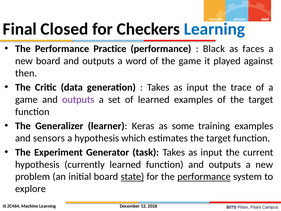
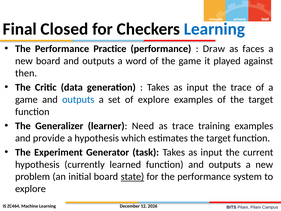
Black: Black -> Draw
outputs at (78, 99) colour: purple -> blue
of learned: learned -> explore
Keras: Keras -> Need
as some: some -> trace
sensors: sensors -> provide
performance at (204, 176) underline: present -> none
